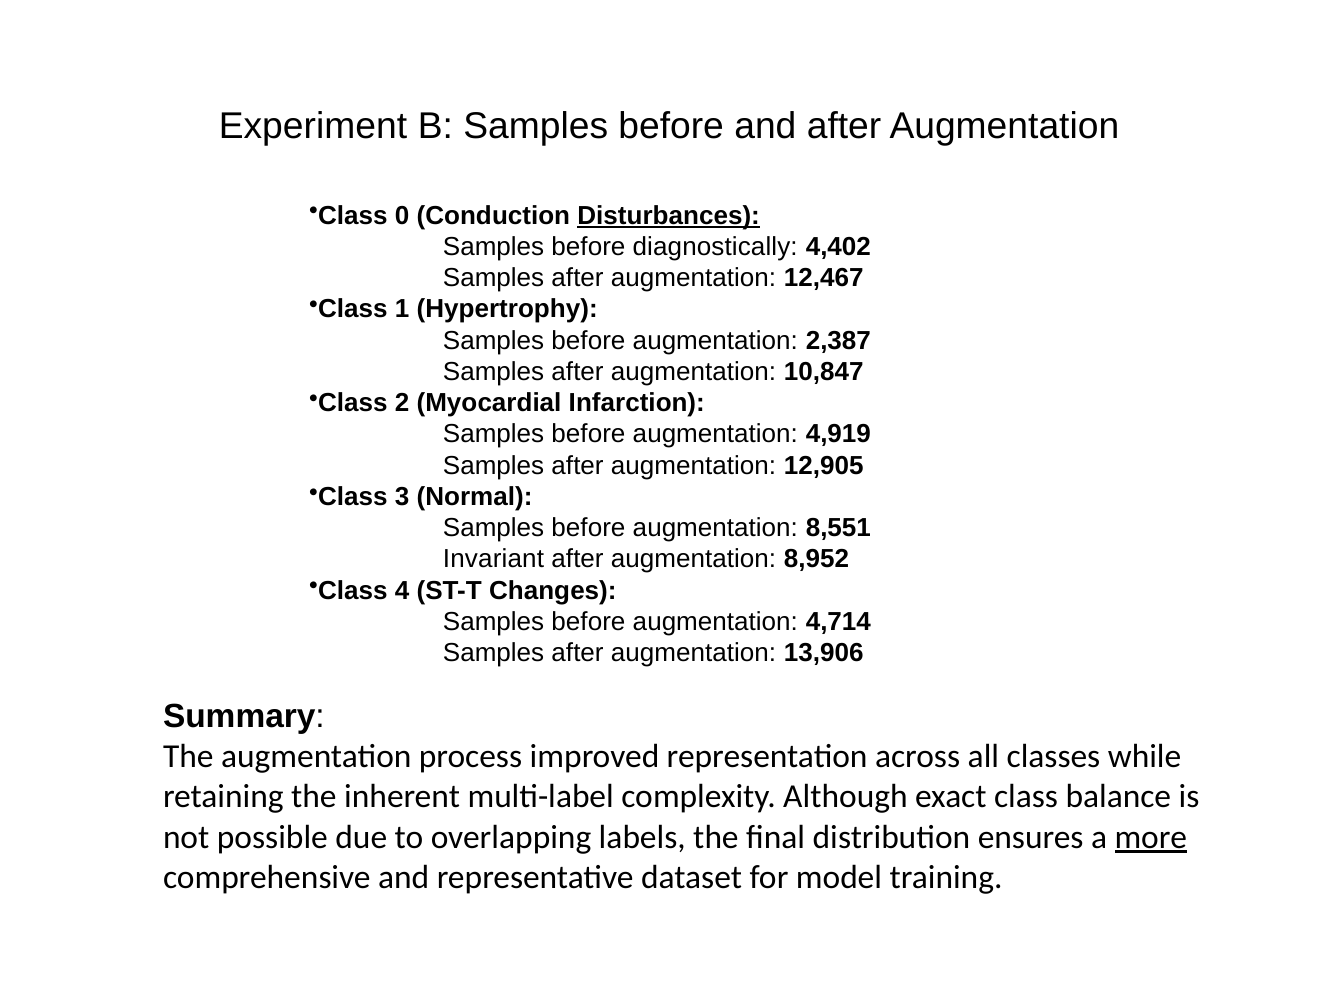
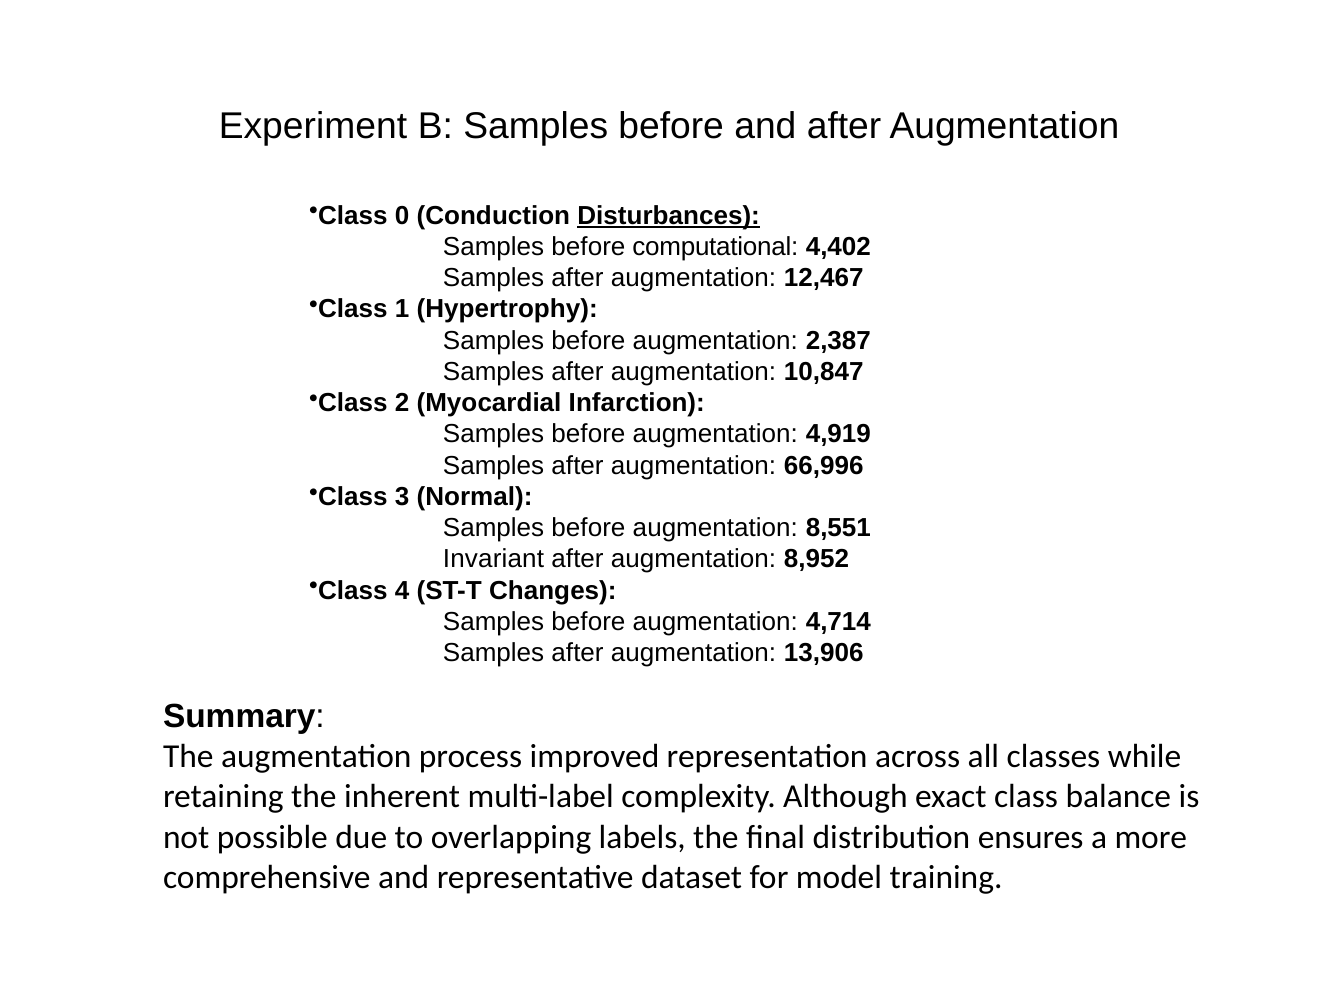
diagnostically: diagnostically -> computational
12,905: 12,905 -> 66,996
more underline: present -> none
